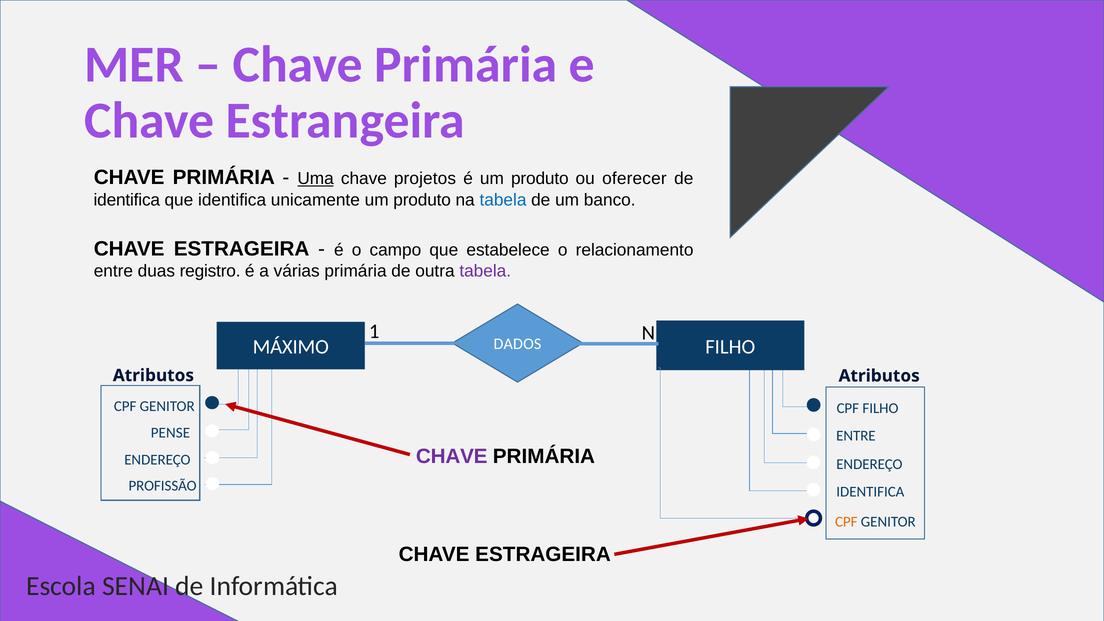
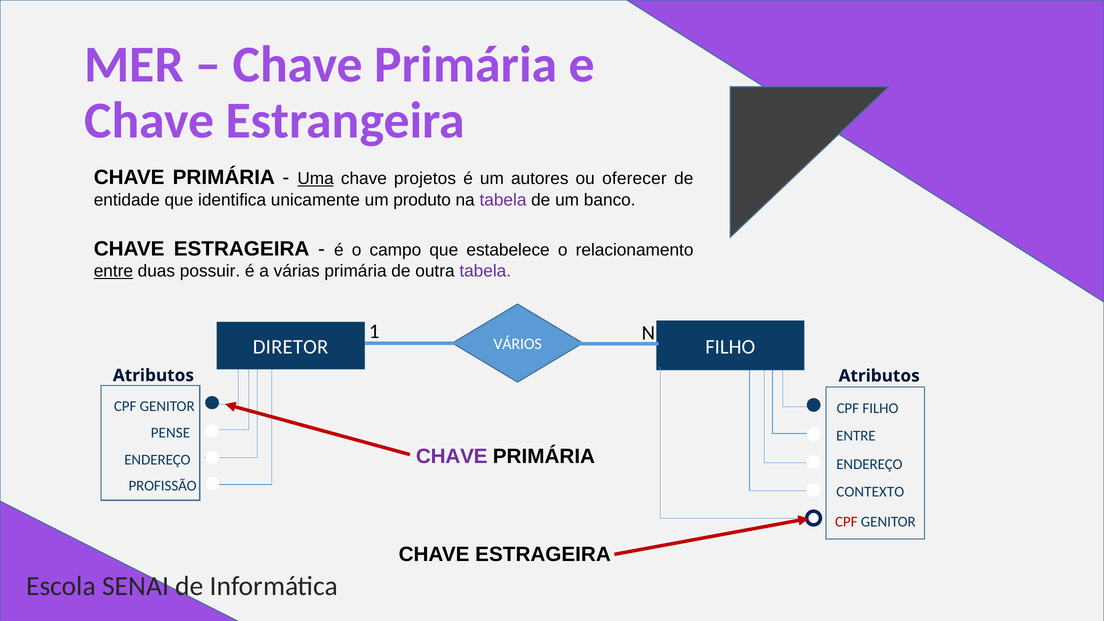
é um produto: produto -> autores
identifica at (127, 200): identifica -> entidade
tabela at (503, 200) colour: blue -> purple
entre at (113, 271) underline: none -> present
registro: registro -> possuir
DADOS: DADOS -> VÁRIOS
MÁXIMO: MÁXIMO -> DIRETOR
IDENTIFICA at (870, 492): IDENTIFICA -> CONTEXTO
CPF at (846, 522) colour: orange -> red
